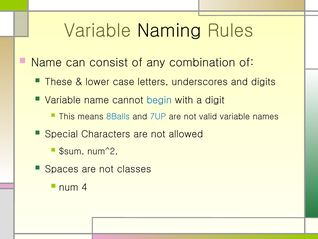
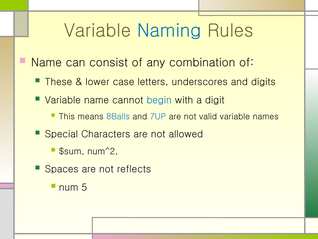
Naming colour: black -> blue
classes: classes -> reflects
4: 4 -> 5
